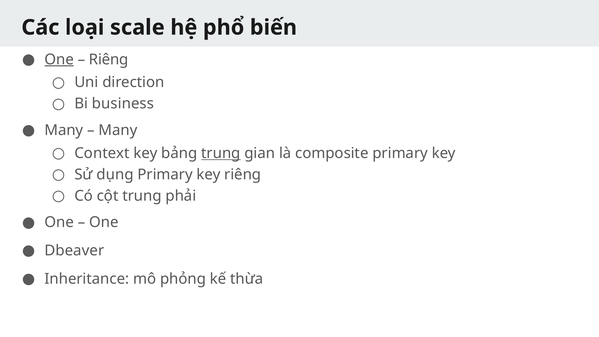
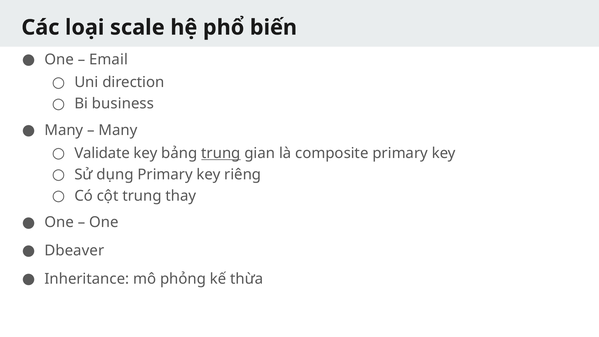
One at (59, 59) underline: present -> none
Riêng at (109, 59): Riêng -> Email
Context: Context -> Validate
phải: phải -> thay
